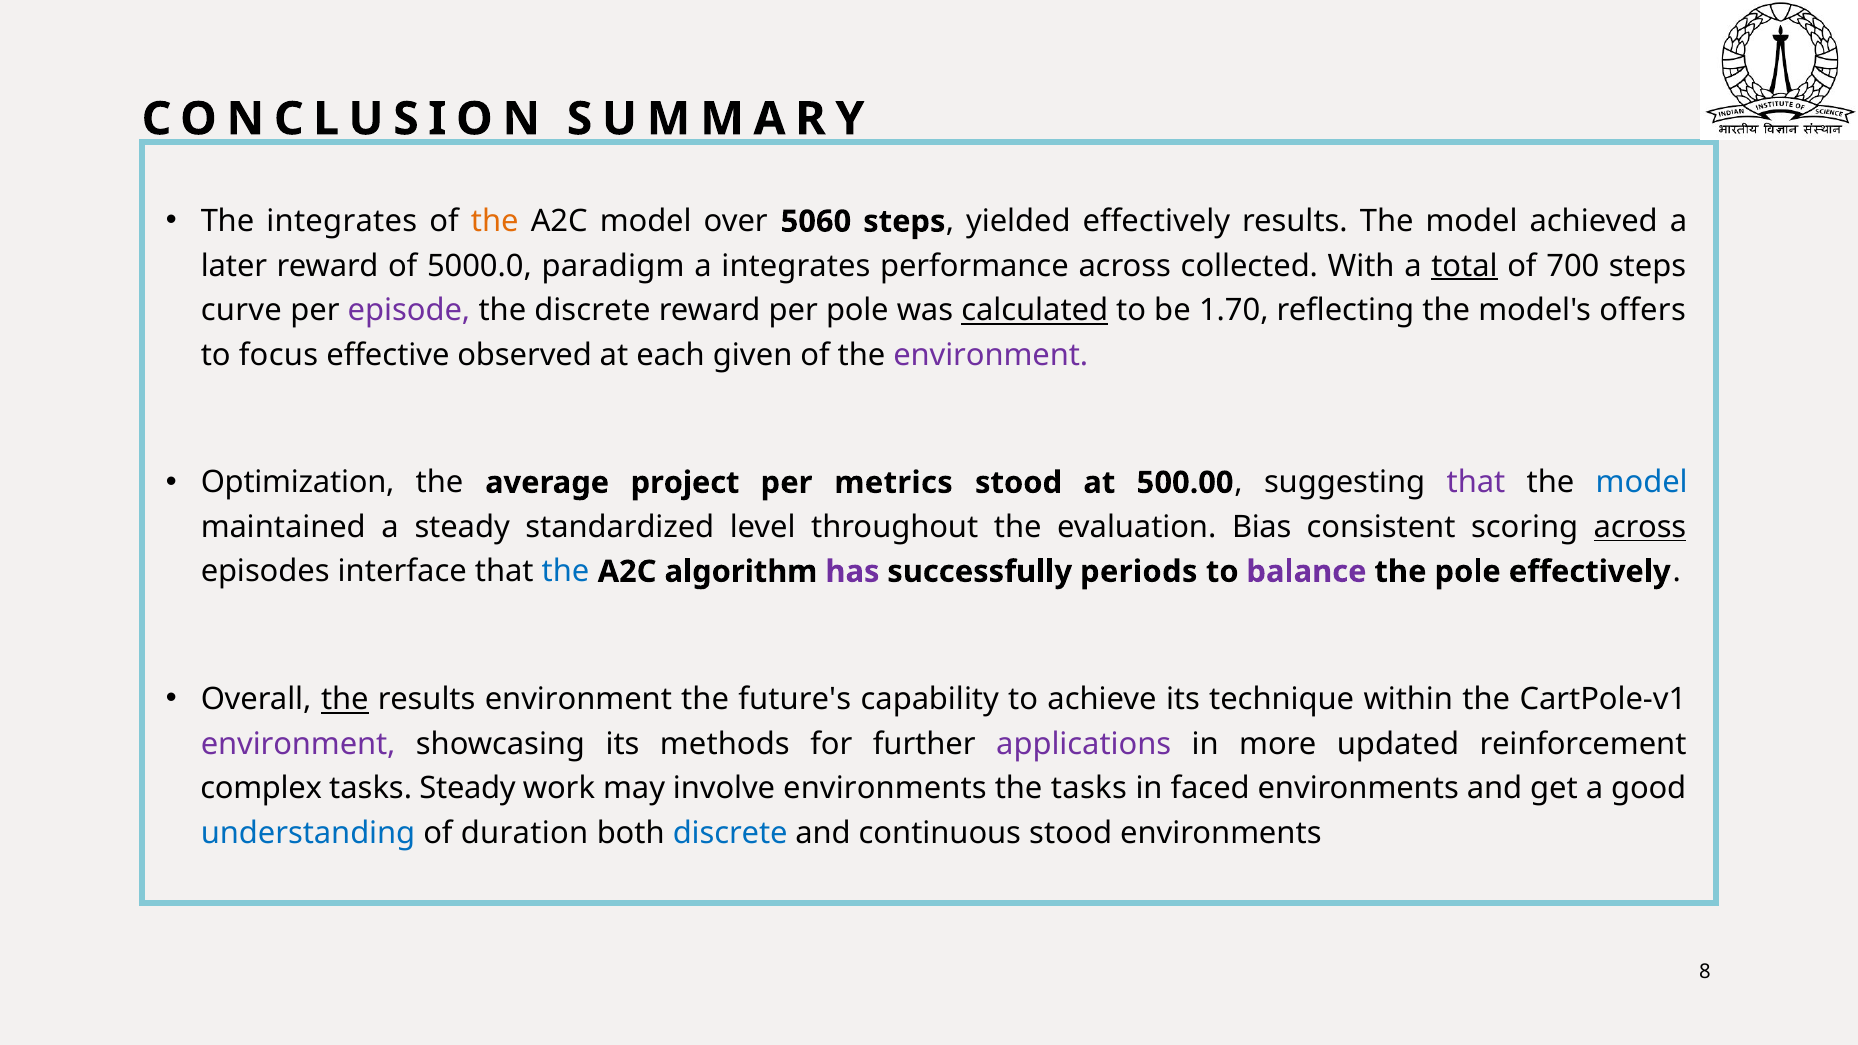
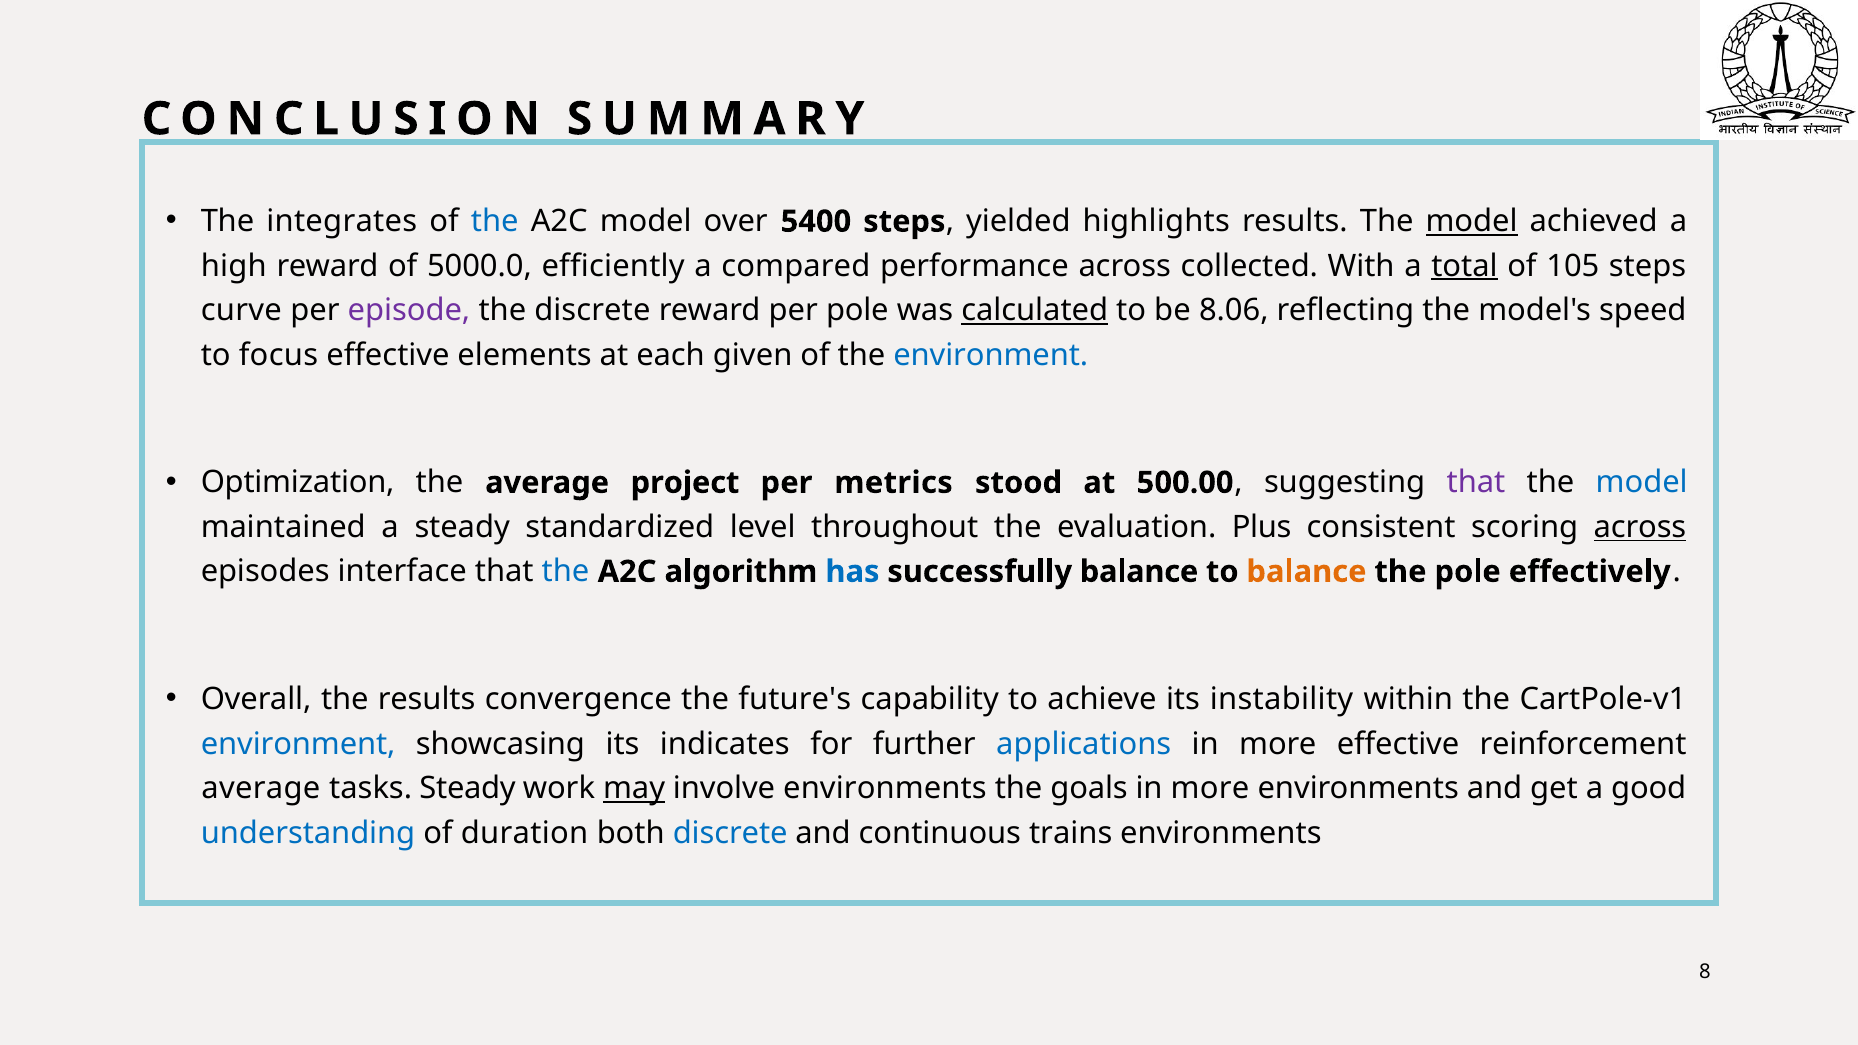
the at (495, 222) colour: orange -> blue
5060: 5060 -> 5400
yielded effectively: effectively -> highlights
model at (1472, 222) underline: none -> present
later: later -> high
paradigm: paradigm -> efficiently
a integrates: integrates -> compared
700: 700 -> 105
1.70: 1.70 -> 8.06
offers: offers -> speed
observed: observed -> elements
environment at (991, 355) colour: purple -> blue
Bias: Bias -> Plus
has colour: purple -> blue
successfully periods: periods -> balance
balance at (1306, 572) colour: purple -> orange
the at (345, 699) underline: present -> none
results environment: environment -> convergence
technique: technique -> instability
environment at (298, 744) colour: purple -> blue
methods: methods -> indicates
applications colour: purple -> blue
more updated: updated -> effective
complex at (261, 788): complex -> average
may underline: none -> present
the tasks: tasks -> goals
faced at (1210, 788): faced -> more
continuous stood: stood -> trains
